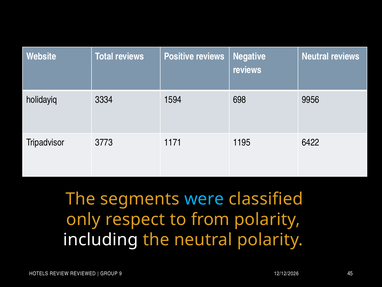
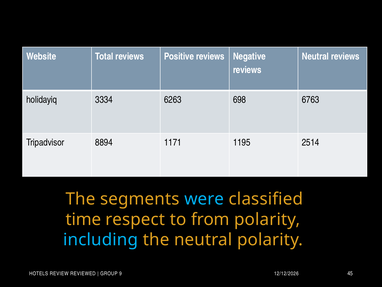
1594: 1594 -> 6263
9956: 9956 -> 6763
3773: 3773 -> 8894
6422: 6422 -> 2514
only: only -> time
including colour: white -> light blue
